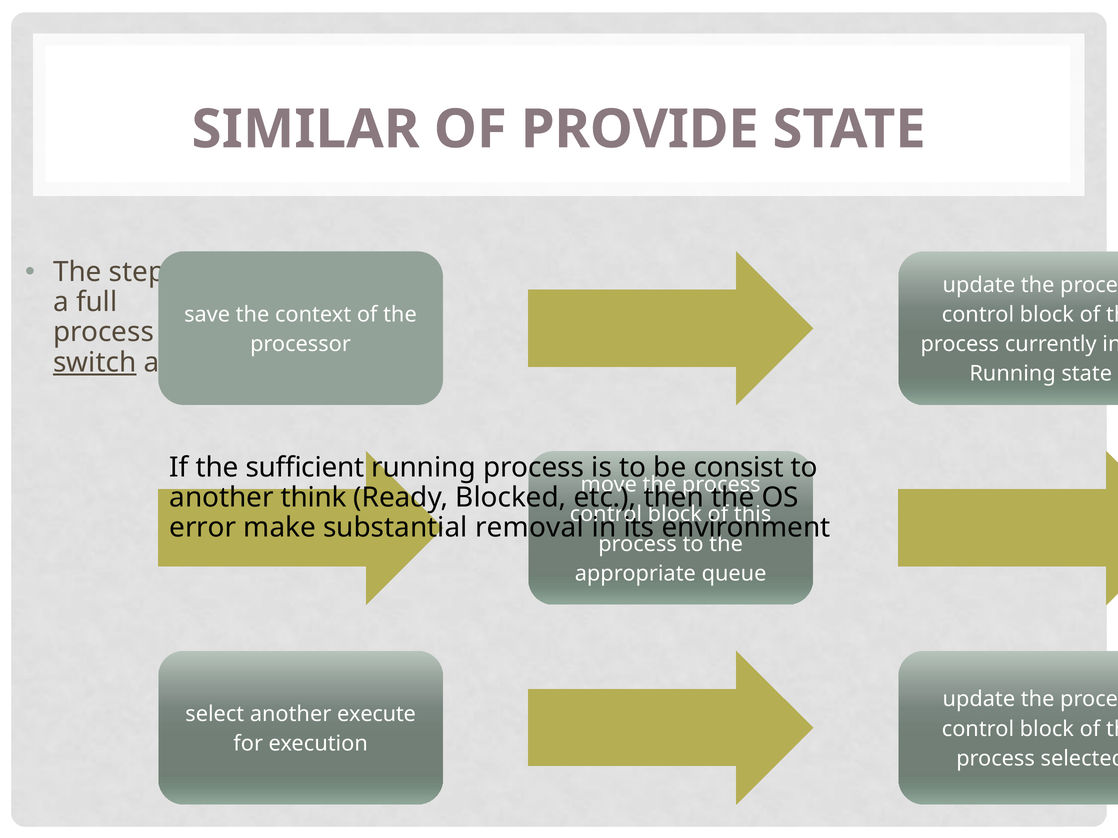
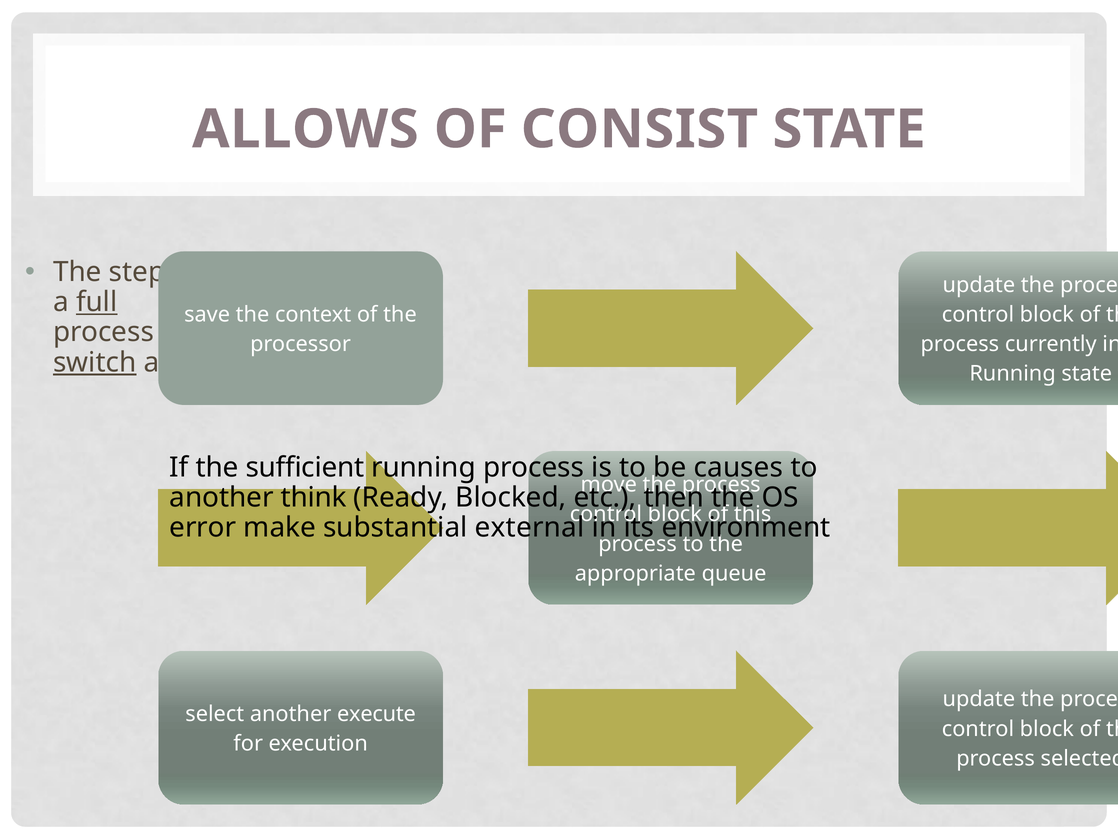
SIMILAR: SIMILAR -> ALLOWS
PROVIDE: PROVIDE -> CONSIST
full underline: none -> present
consist: consist -> causes
removal: removal -> external
